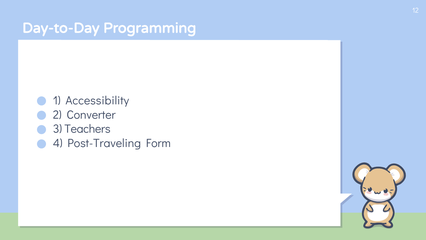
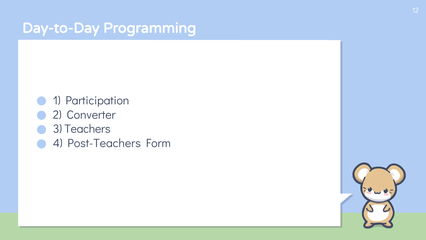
Accessibility: Accessibility -> Participation
Post-Traveling: Post-Traveling -> Post-Teachers
